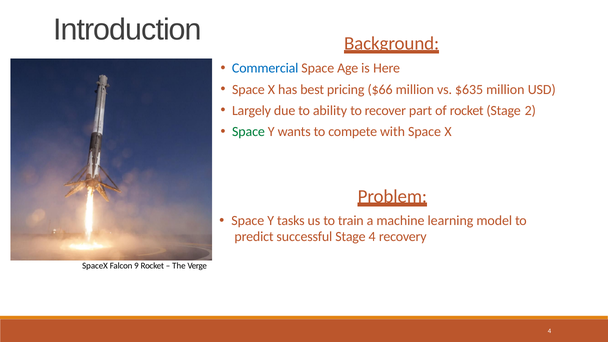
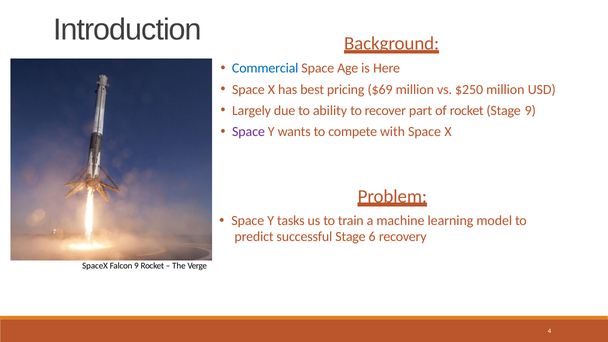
$66: $66 -> $69
$635: $635 -> $250
Stage 2: 2 -> 9
Space at (248, 132) colour: green -> purple
Stage 4: 4 -> 6
